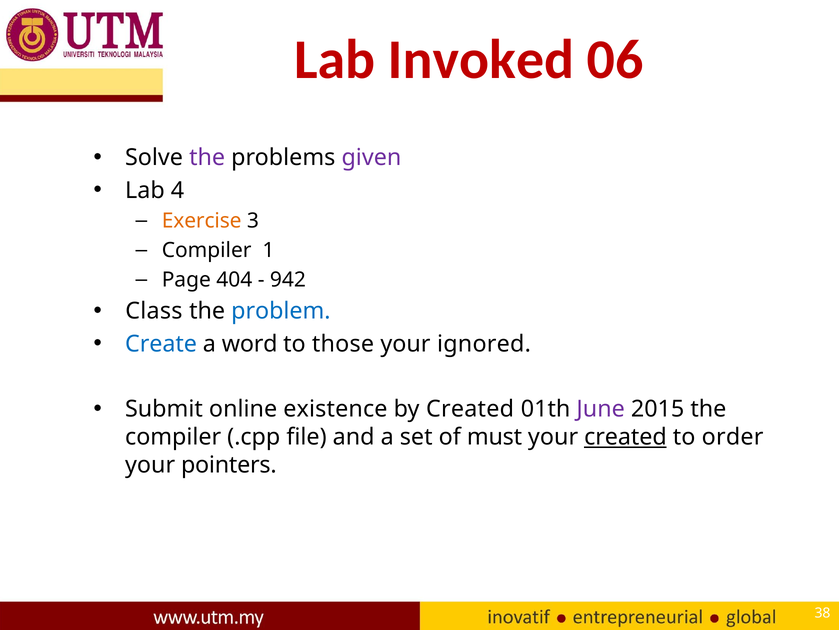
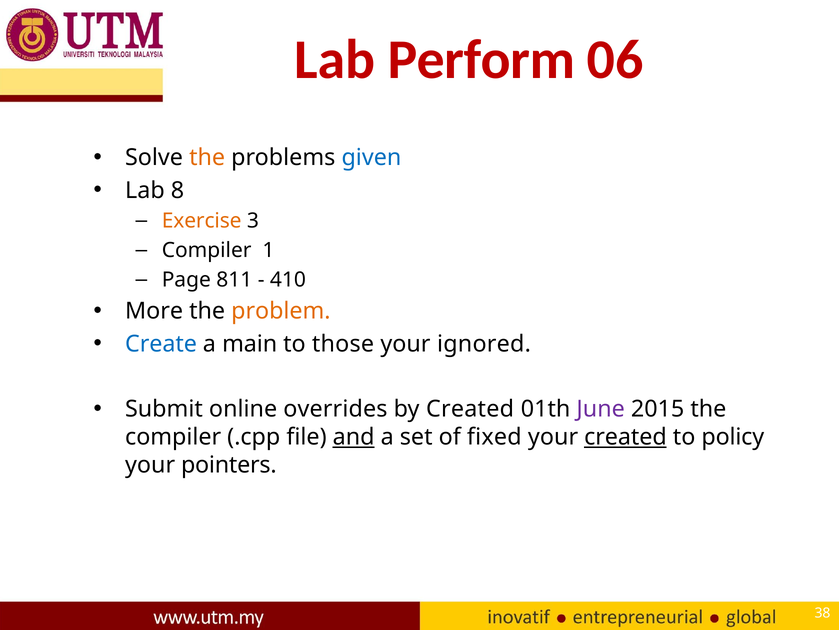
Invoked: Invoked -> Perform
the at (207, 157) colour: purple -> orange
given colour: purple -> blue
4: 4 -> 8
404: 404 -> 811
942: 942 -> 410
Class: Class -> More
problem colour: blue -> orange
word: word -> main
existence: existence -> overrides
and underline: none -> present
must: must -> fixed
order: order -> policy
